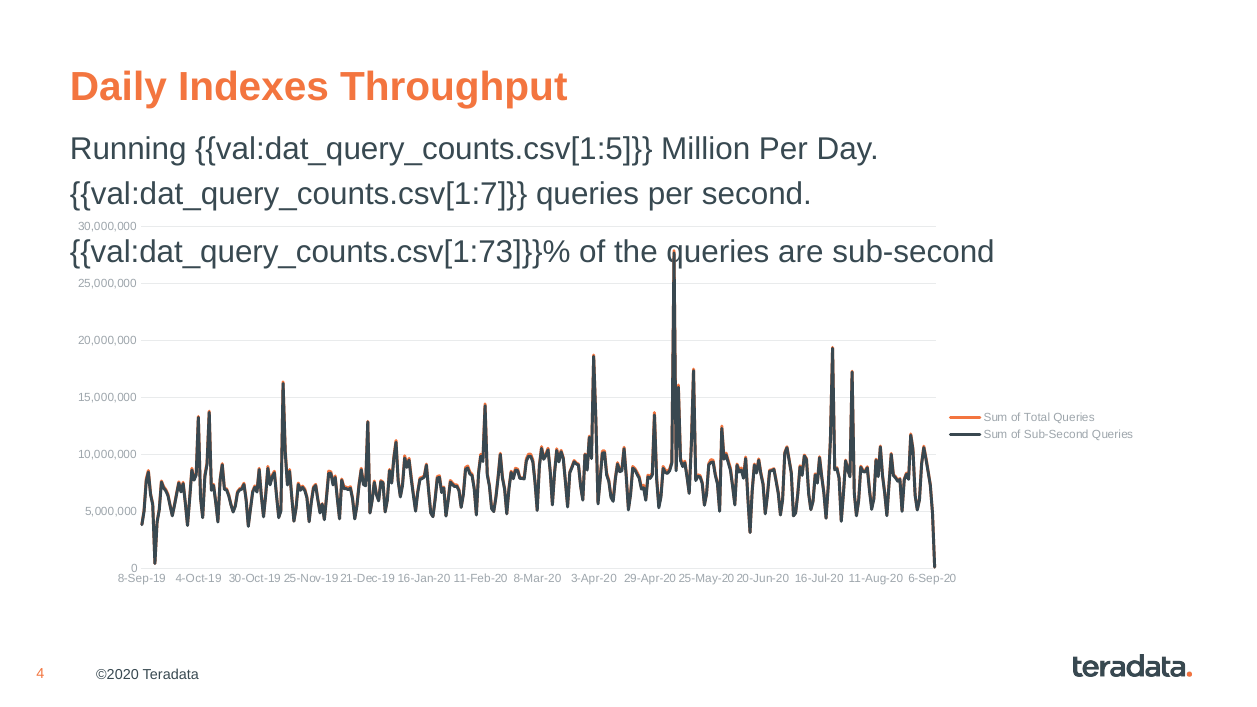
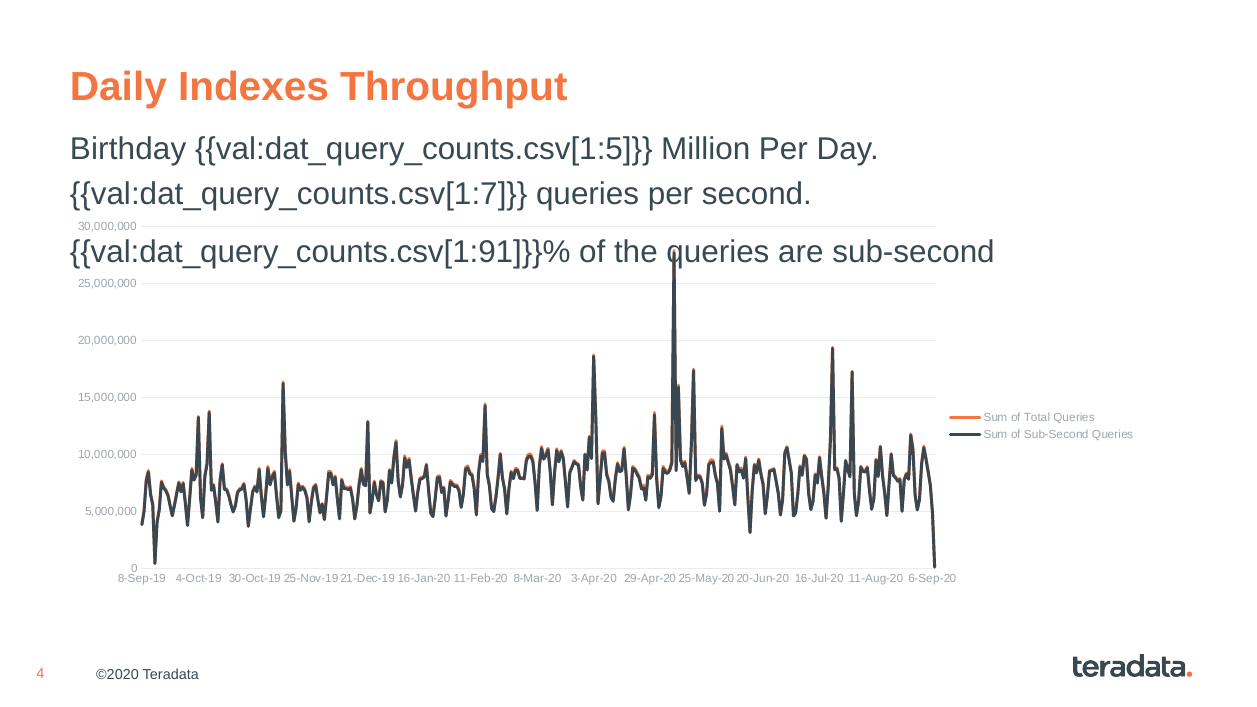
Running: Running -> Birthday
val:dat_query_counts.csv[1:73]}}%: val:dat_query_counts.csv[1:73]}}% -> val:dat_query_counts.csv[1:91]}}%
